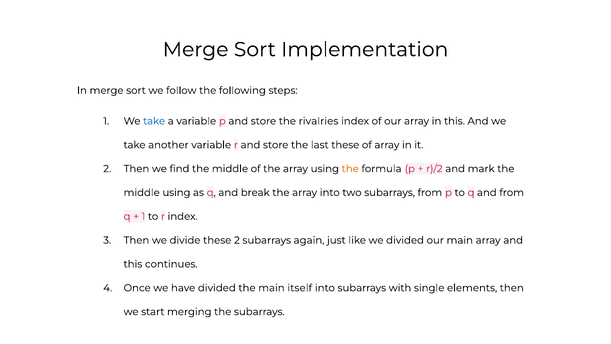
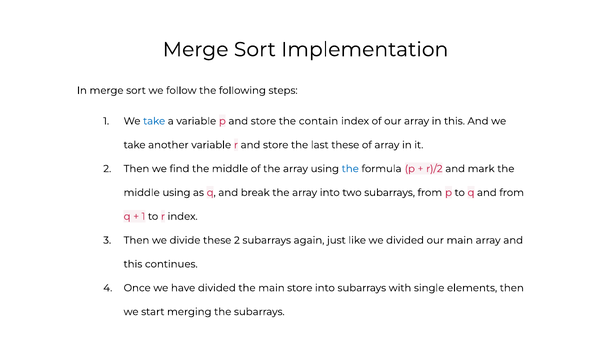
rivalries: rivalries -> contain
the at (350, 169) colour: orange -> blue
main itself: itself -> store
